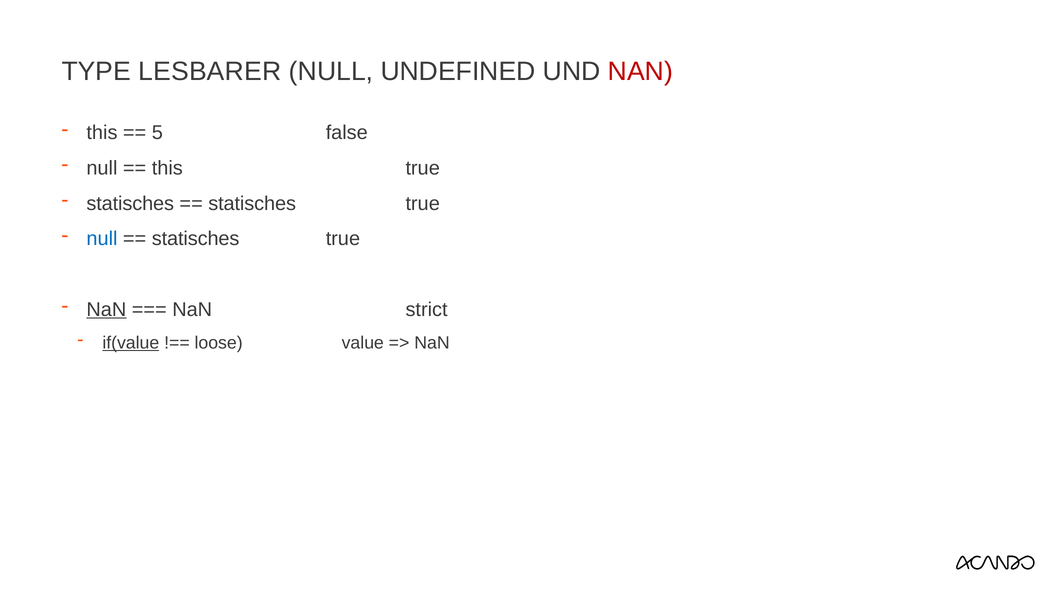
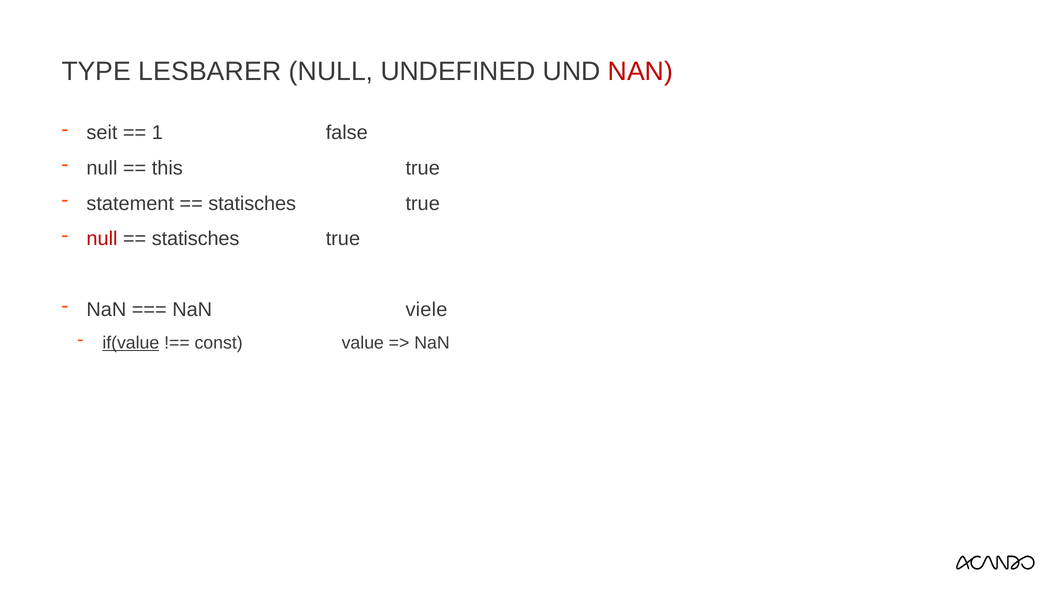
this at (102, 133): this -> seit
5: 5 -> 1
statisches at (130, 204): statisches -> statement
null at (102, 239) colour: blue -> red
NaN at (106, 310) underline: present -> none
strict: strict -> viele
loose: loose -> const
